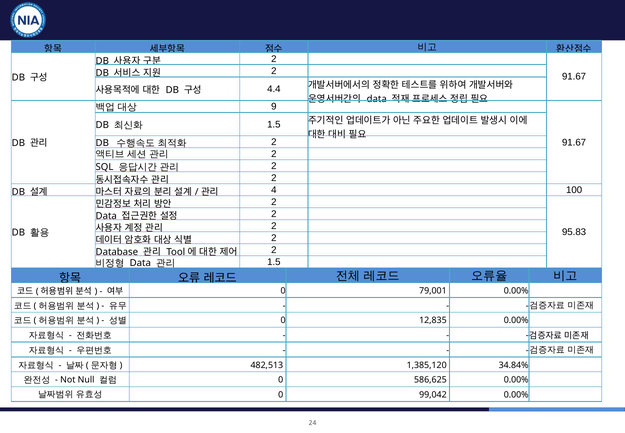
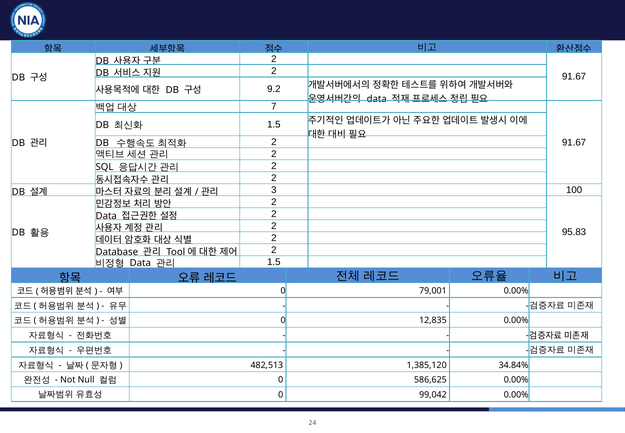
4.4: 4.4 -> 9.2
9: 9 -> 7
4: 4 -> 3
